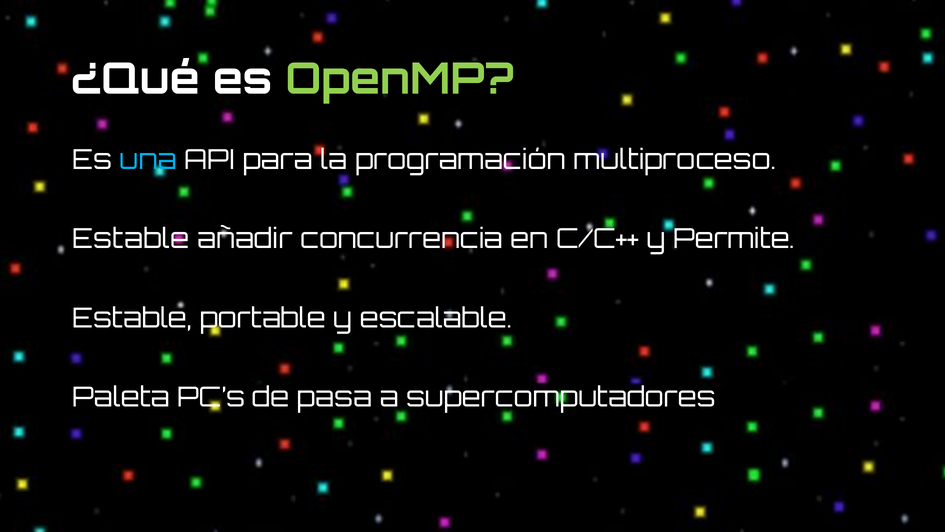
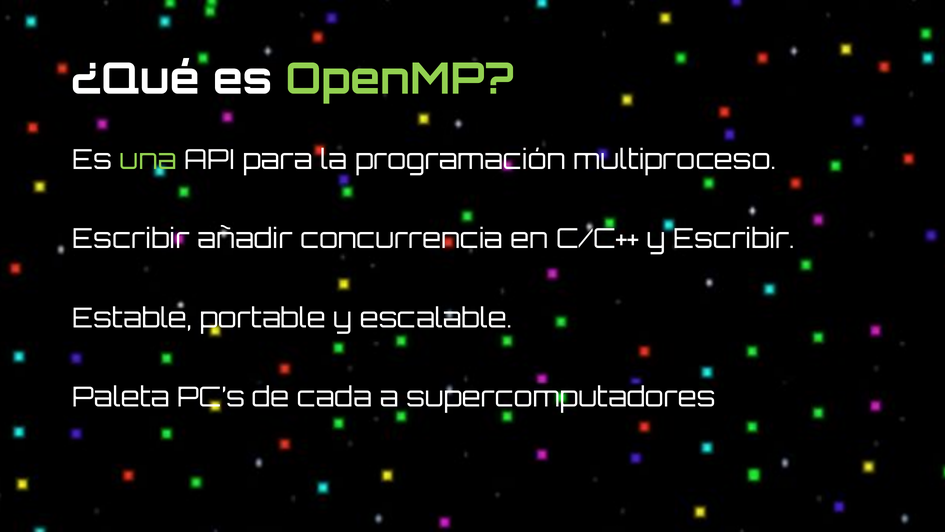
una colour: light blue -> light green
Estable at (131, 239): Estable -> Escribir
y Permite: Permite -> Escribir
pasa: pasa -> cada
